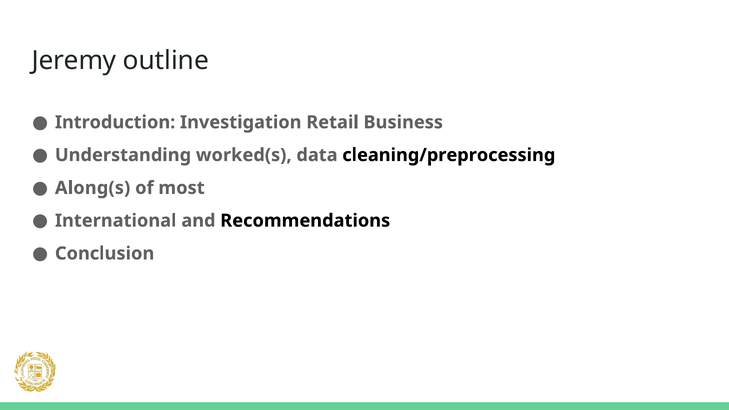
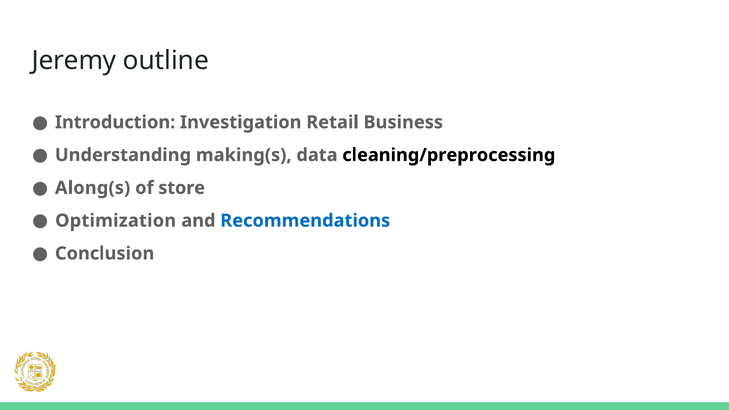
worked(s: worked(s -> making(s
most: most -> store
International: International -> Optimization
Recommendations colour: black -> blue
